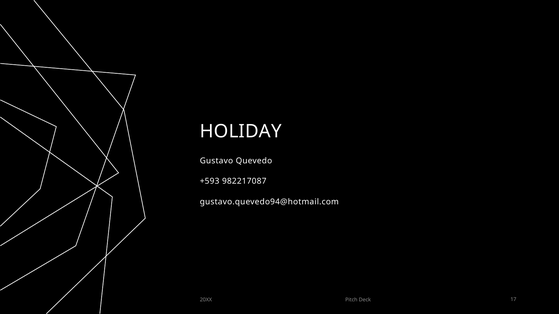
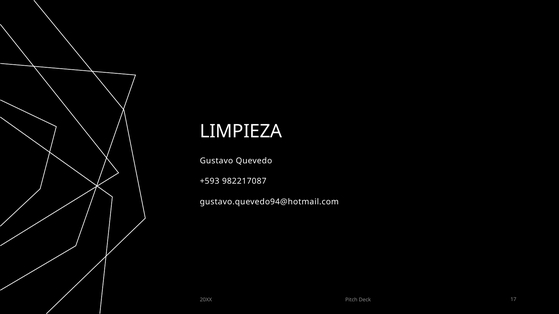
HOLIDAY: HOLIDAY -> LIMPIEZA
